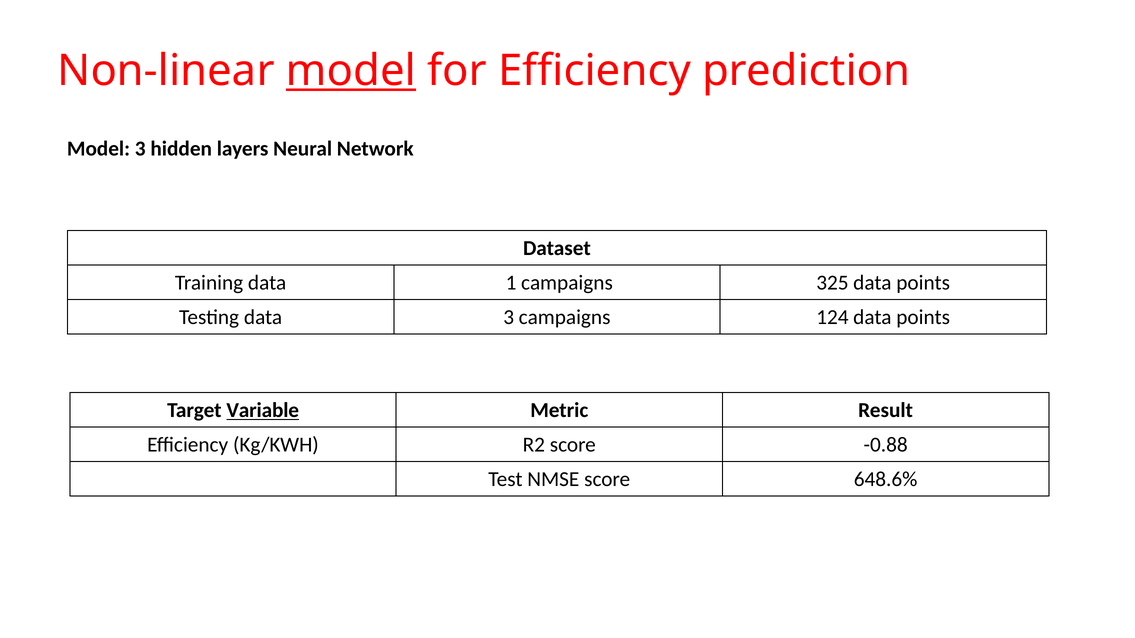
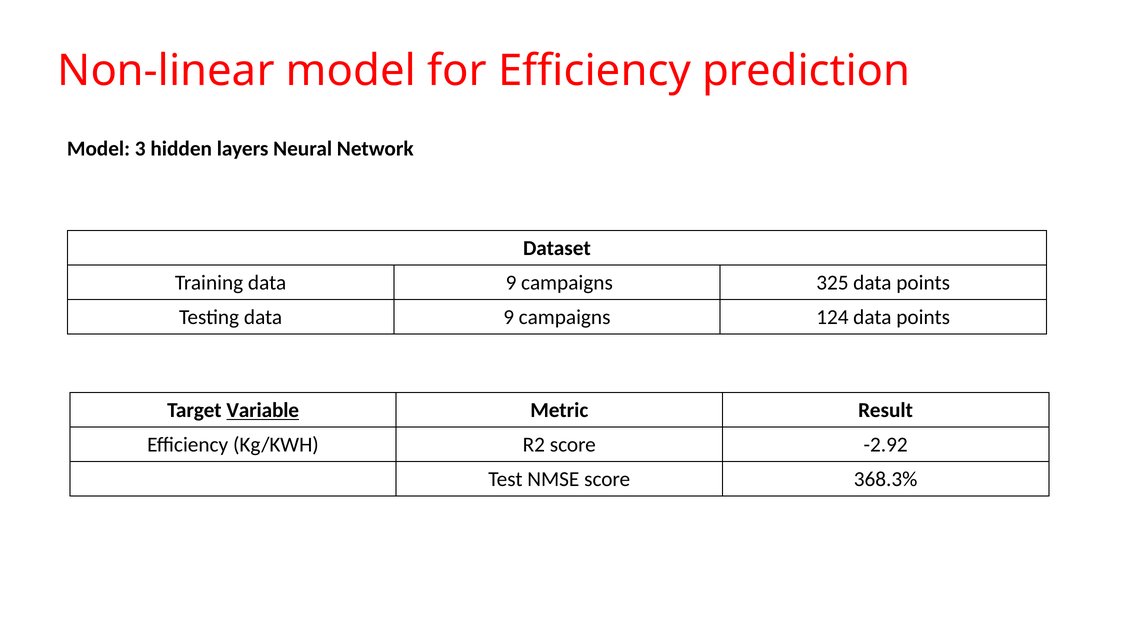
model at (351, 71) underline: present -> none
Training data 1: 1 -> 9
Testing data 3: 3 -> 9
-0.88: -0.88 -> -2.92
648.6%: 648.6% -> 368.3%
